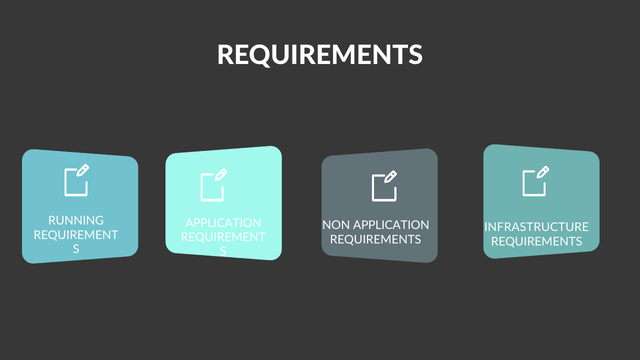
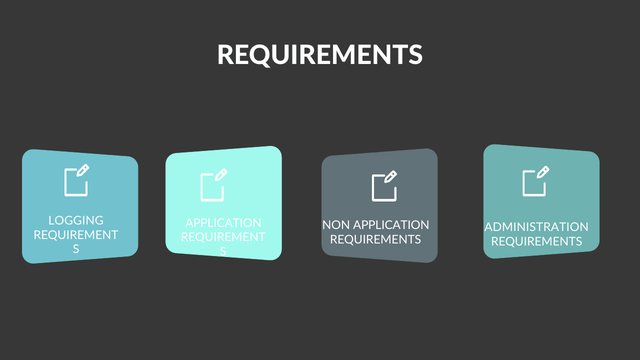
RUNNING: RUNNING -> LOGGING
INFRASTRUCTURE: INFRASTRUCTURE -> ADMINISTRATION
